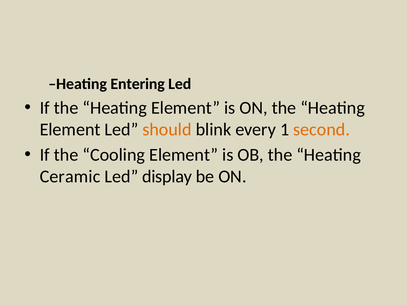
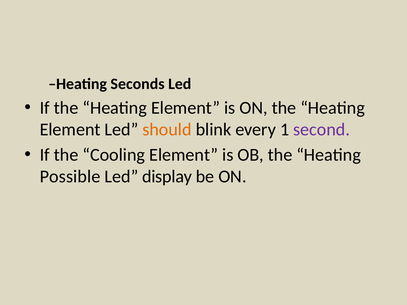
Entering: Entering -> Seconds
second colour: orange -> purple
Ceramic: Ceramic -> Possible
